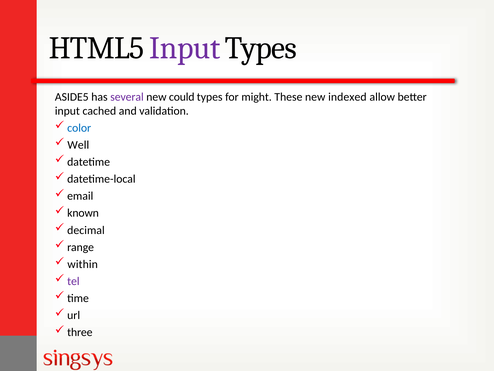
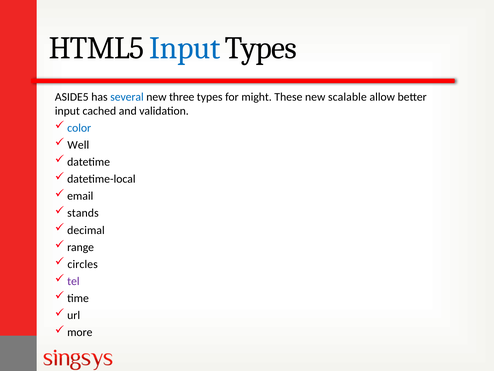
Input at (185, 48) colour: purple -> blue
several colour: purple -> blue
could: could -> three
indexed: indexed -> scalable
known: known -> stands
within: within -> circles
three: three -> more
